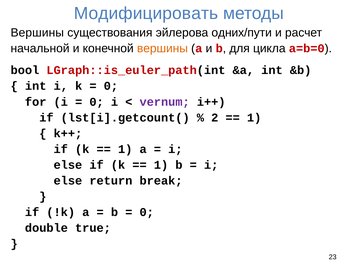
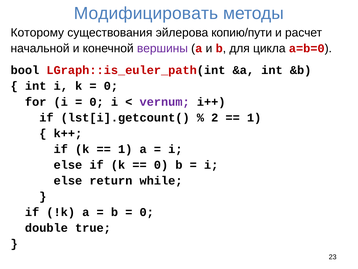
Вершины at (37, 33): Вершины -> Которому
одних/пути: одних/пути -> копию/пути
вершины at (162, 48) colour: orange -> purple
1 at (161, 165): 1 -> 0
break: break -> while
